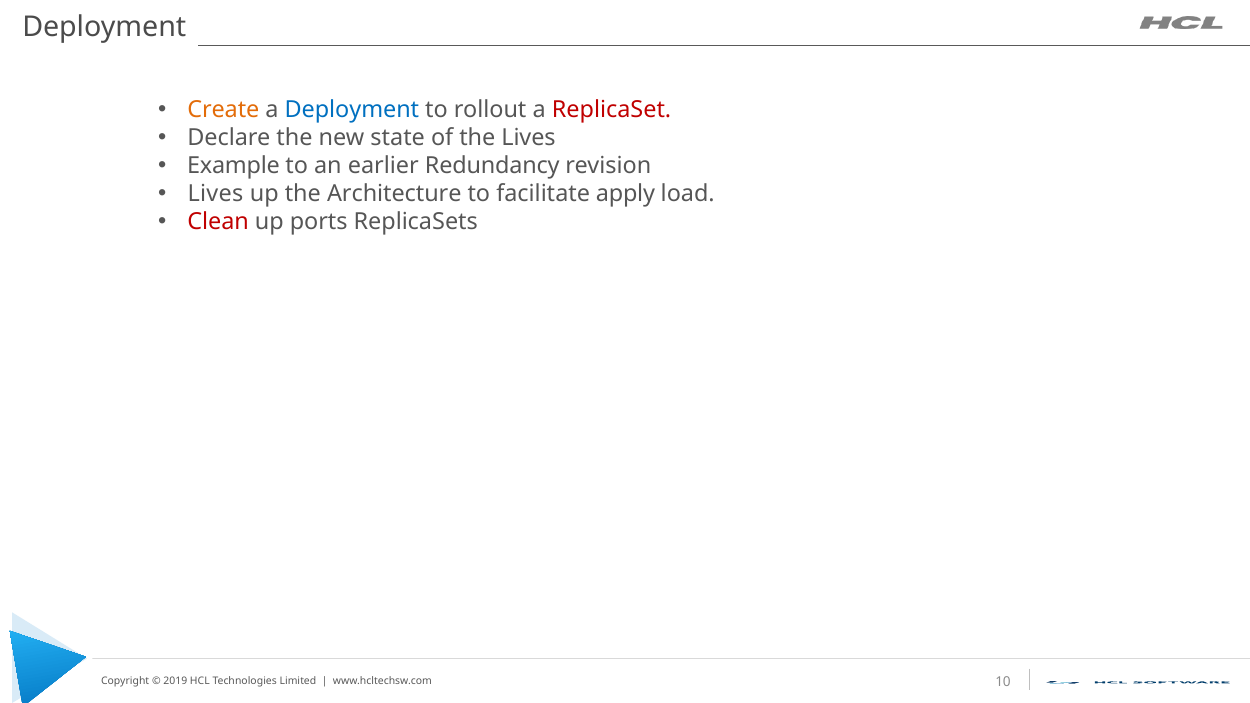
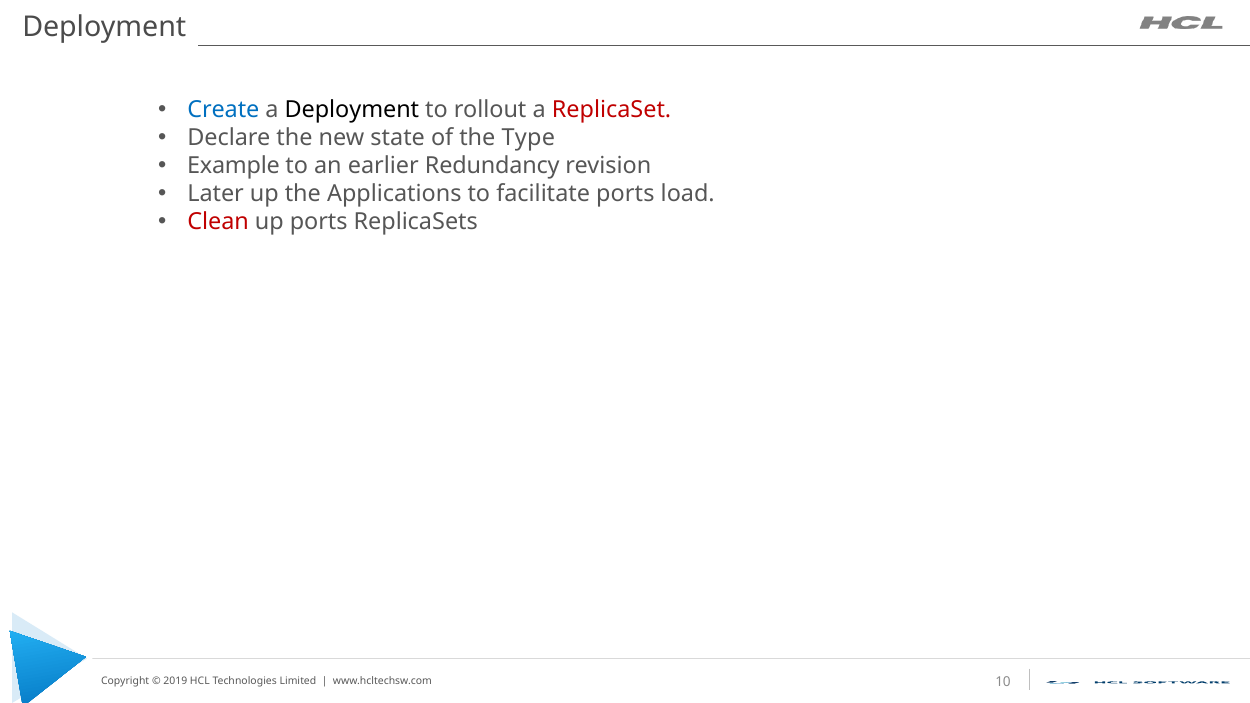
Create colour: orange -> blue
Deployment at (352, 110) colour: blue -> black
the Lives: Lives -> Type
Lives at (215, 194): Lives -> Later
Architecture: Architecture -> Applications
facilitate apply: apply -> ports
